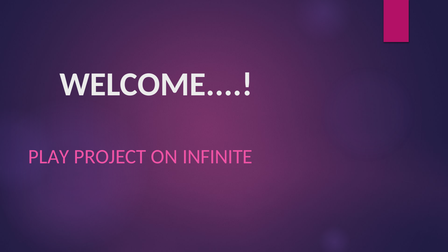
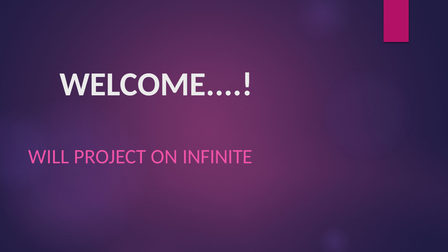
PLAY: PLAY -> WILL
